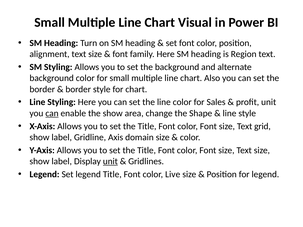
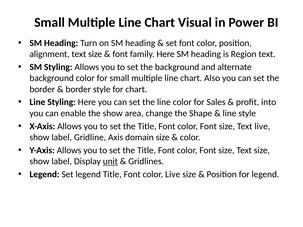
profit unit: unit -> into
can at (52, 113) underline: present -> none
Text grid: grid -> live
